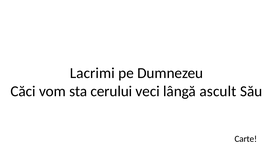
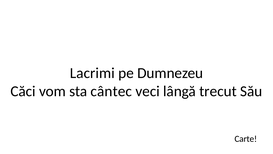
cerului: cerului -> cântec
ascult: ascult -> trecut
